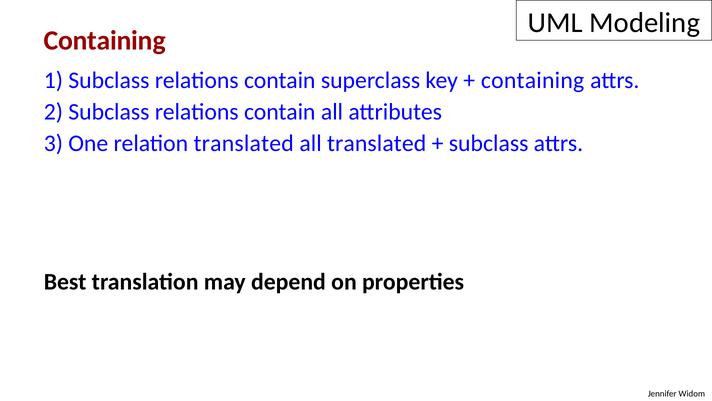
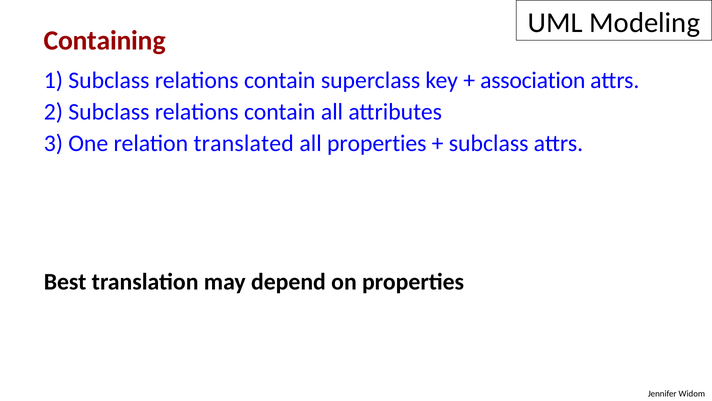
containing at (533, 80): containing -> association
all translated: translated -> properties
